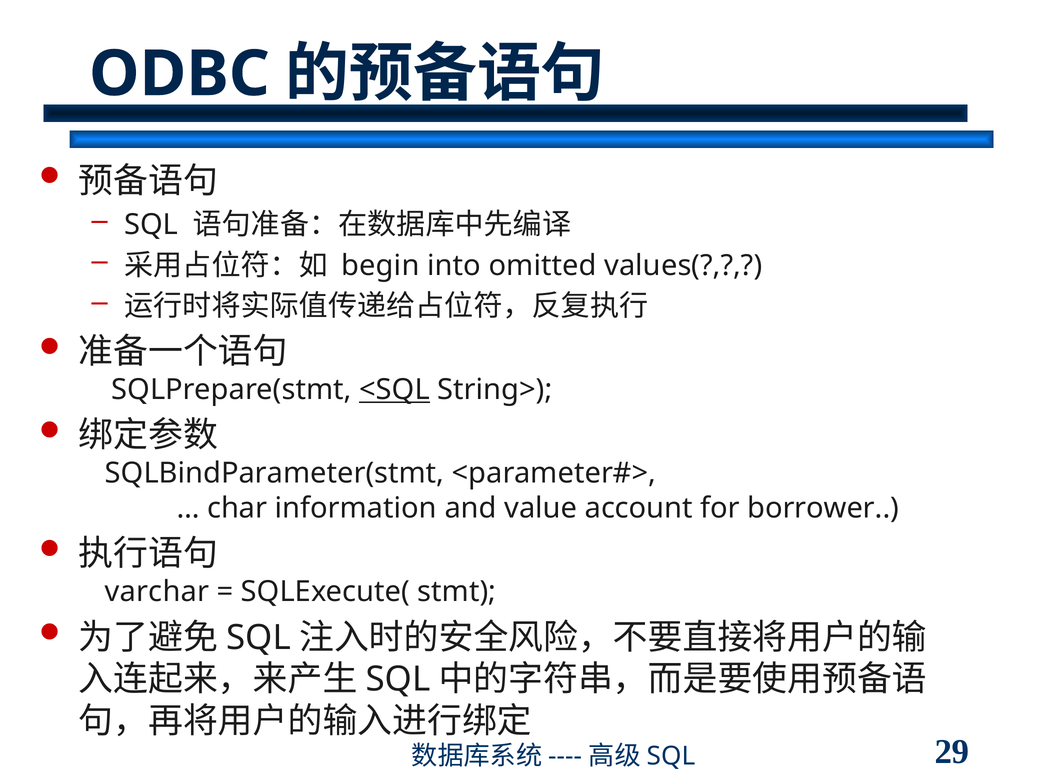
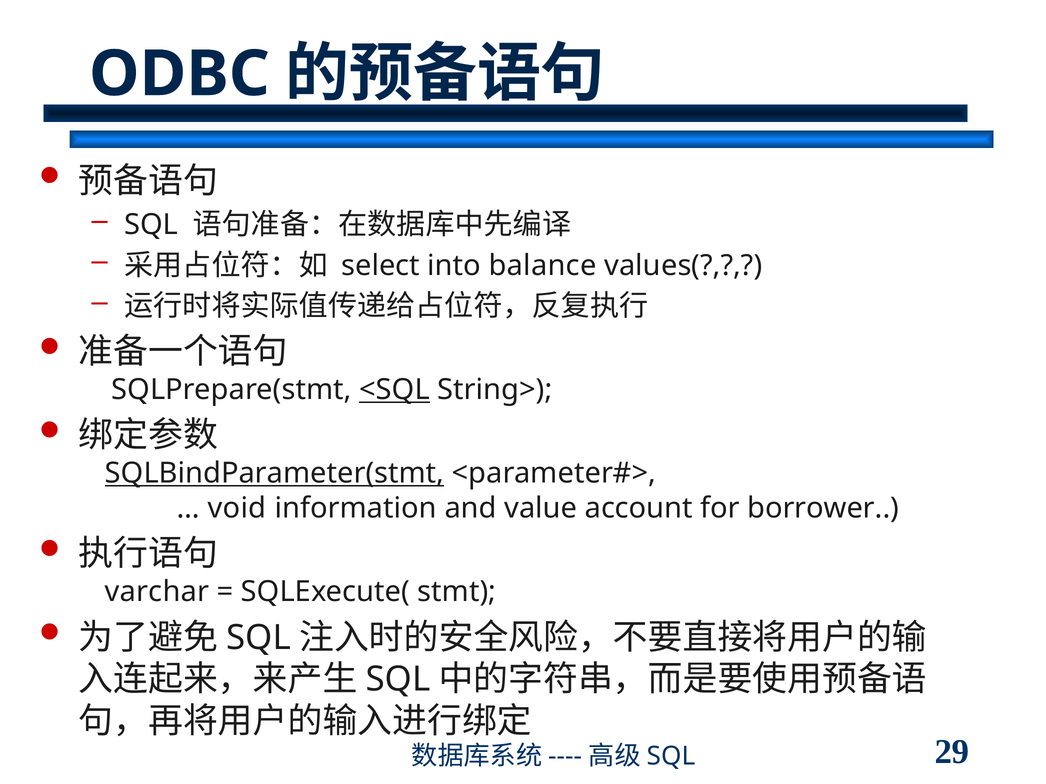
begin: begin -> select
omitted: omitted -> balance
SQLBindParameter(stmt underline: none -> present
char: char -> void
